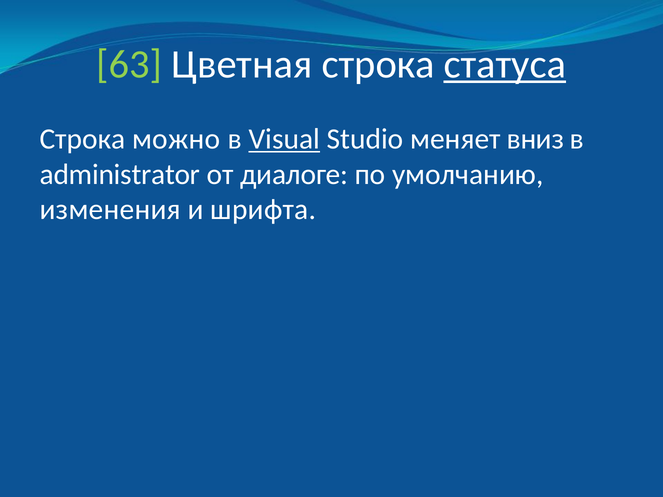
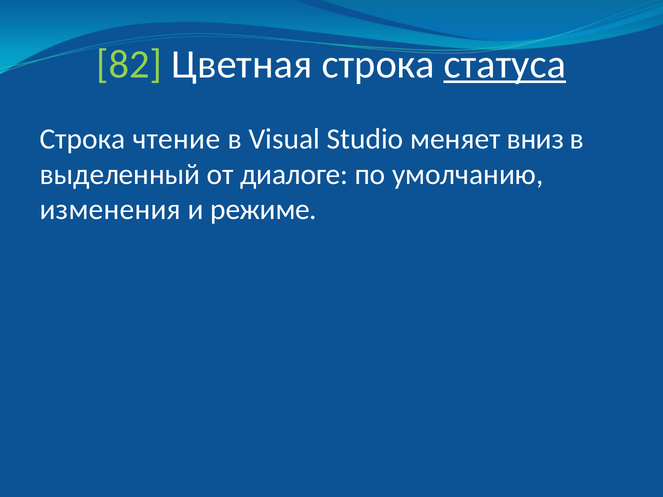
63: 63 -> 82
можно: можно -> чтение
Visual underline: present -> none
administrator: administrator -> выделенный
шрифта: шрифта -> режиме
